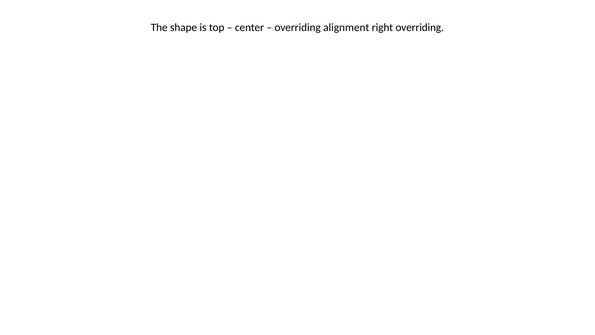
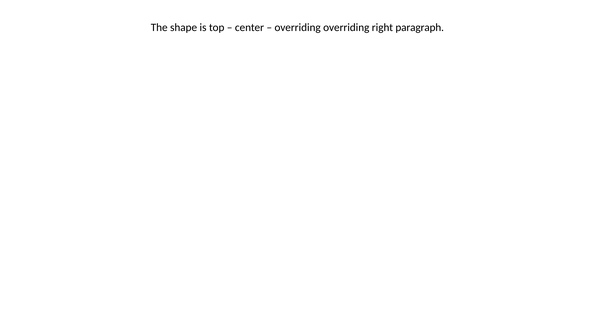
overriding alignment: alignment -> overriding
right overriding: overriding -> paragraph
